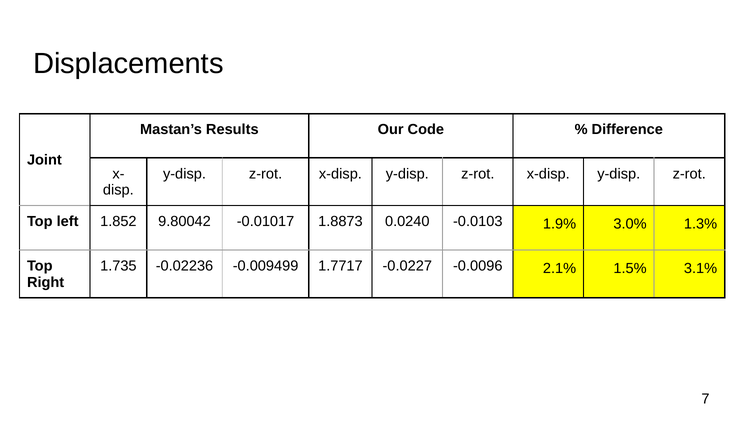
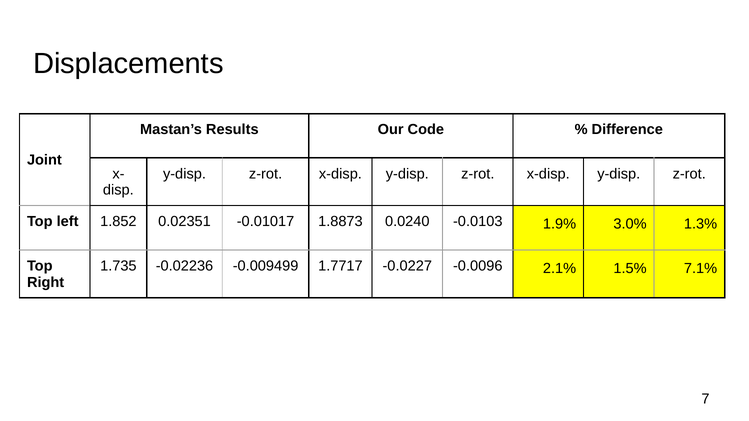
9.80042: 9.80042 -> 0.02351
3.1%: 3.1% -> 7.1%
